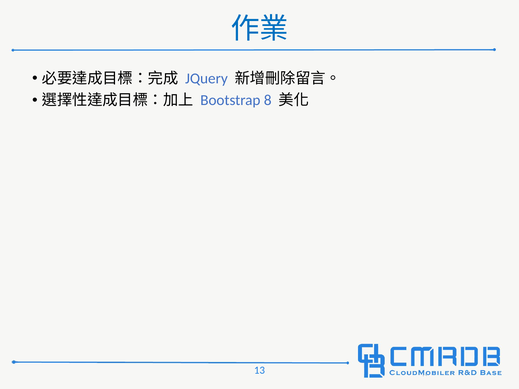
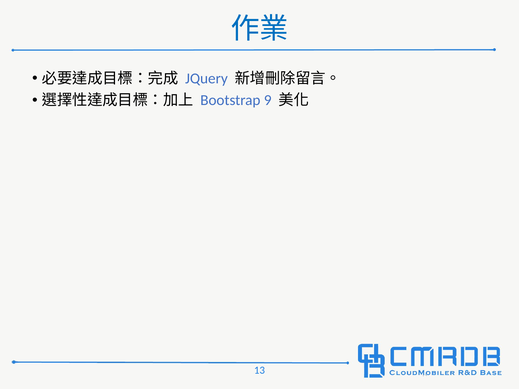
8: 8 -> 9
